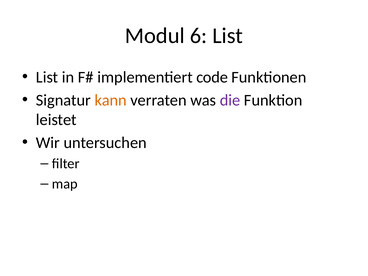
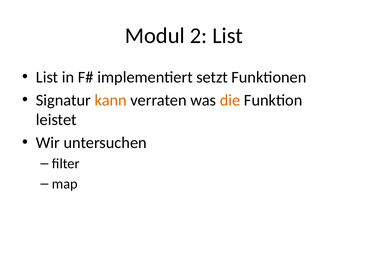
6: 6 -> 2
code: code -> setzt
die colour: purple -> orange
